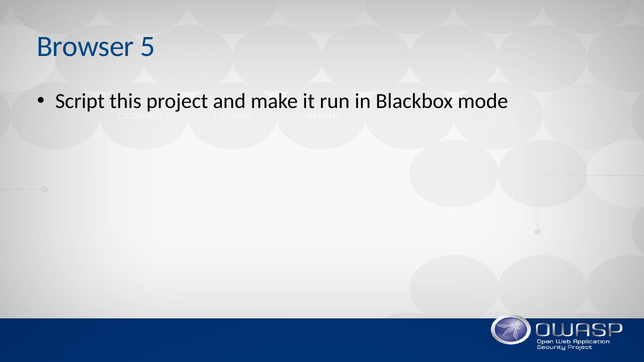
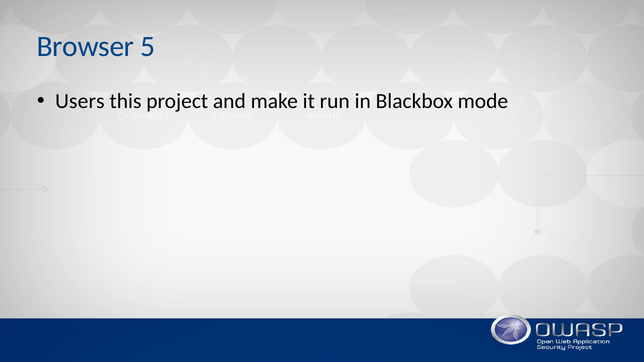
Script: Script -> Users
